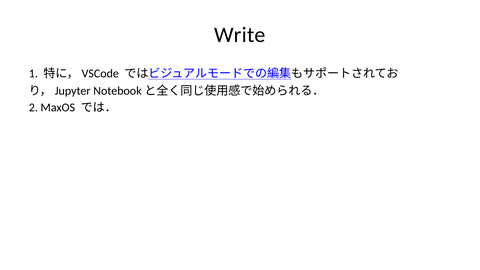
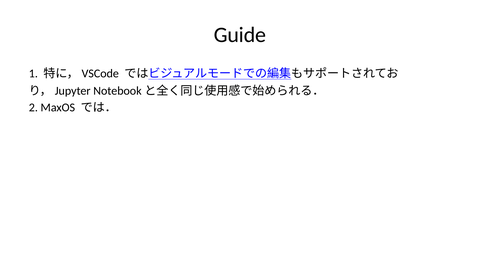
Write: Write -> Guide
